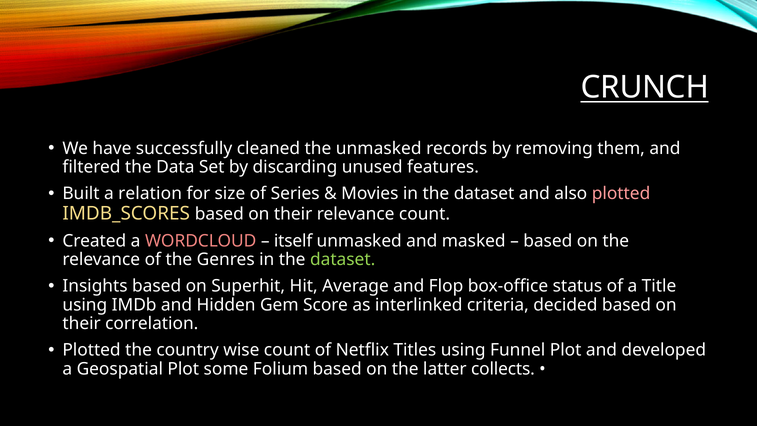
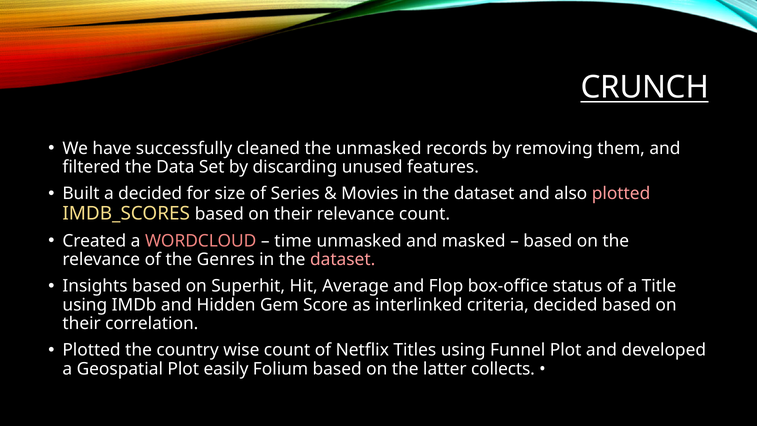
a relation: relation -> decided
itself: itself -> time
dataset at (343, 259) colour: light green -> pink
some: some -> easily
